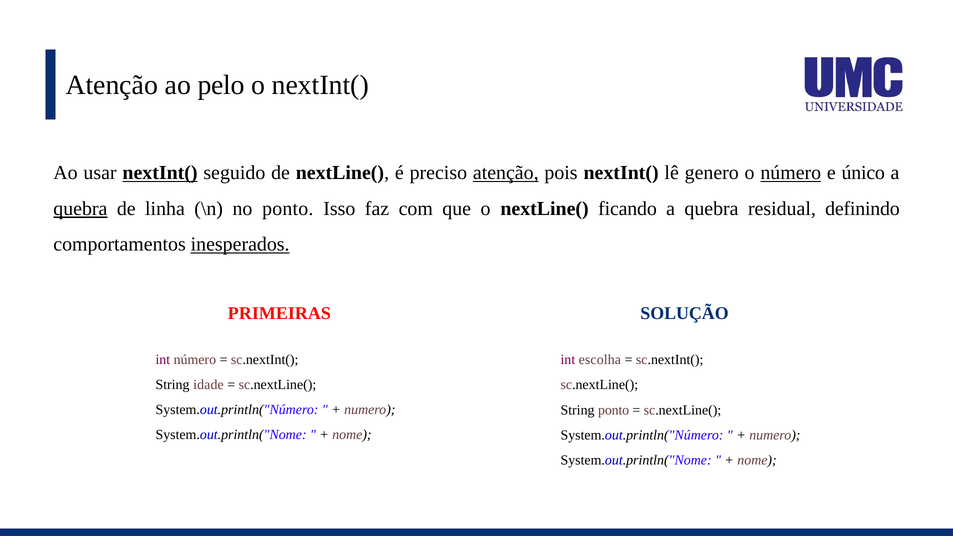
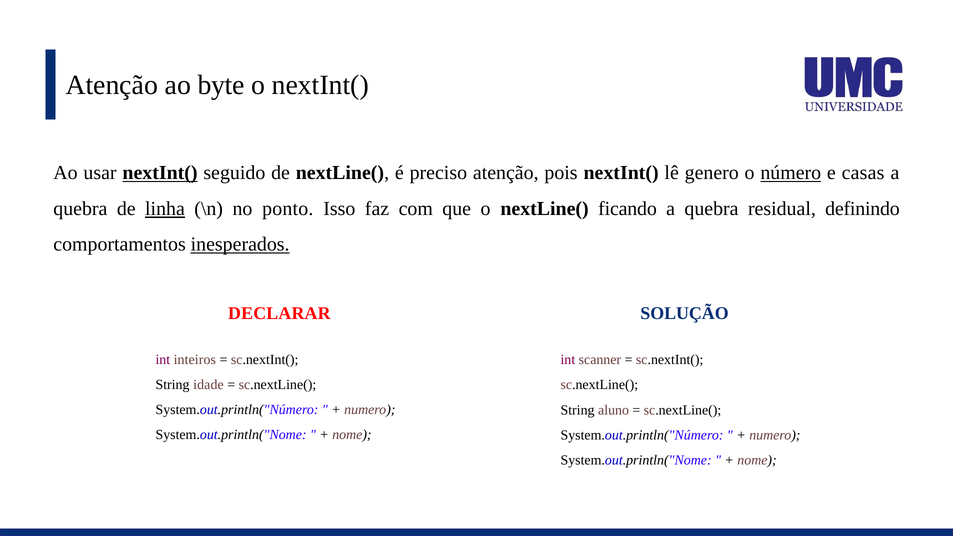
pelo: pelo -> byte
atenção at (506, 173) underline: present -> none
único: único -> casas
quebra at (80, 209) underline: present -> none
linha underline: none -> present
PRIMEIRAS: PRIMEIRAS -> DECLARAR
int número: número -> inteiros
escolha: escolha -> scanner
String ponto: ponto -> aluno
